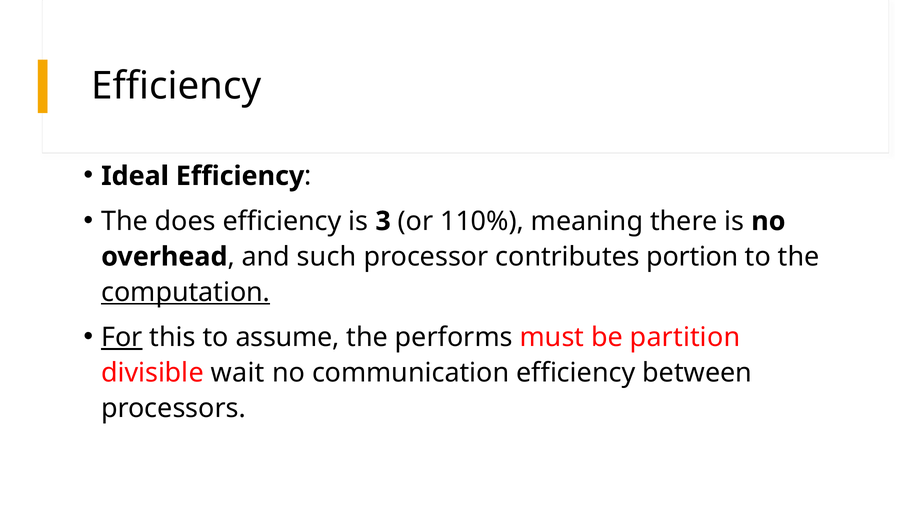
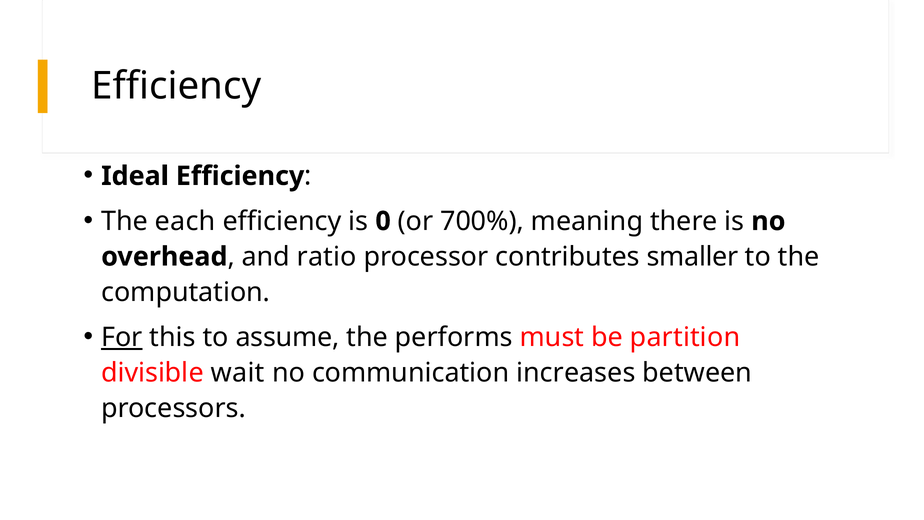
does: does -> each
3: 3 -> 0
110%: 110% -> 700%
such: such -> ratio
portion: portion -> smaller
computation underline: present -> none
communication efficiency: efficiency -> increases
